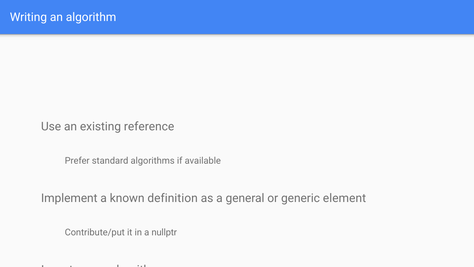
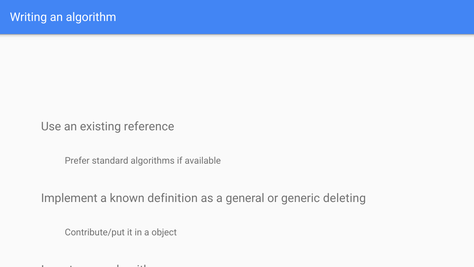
element: element -> deleting
nullptr: nullptr -> object
